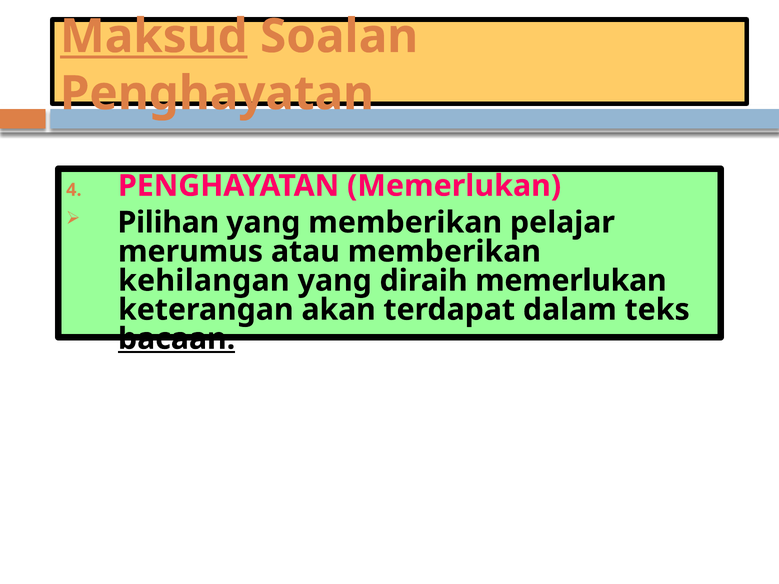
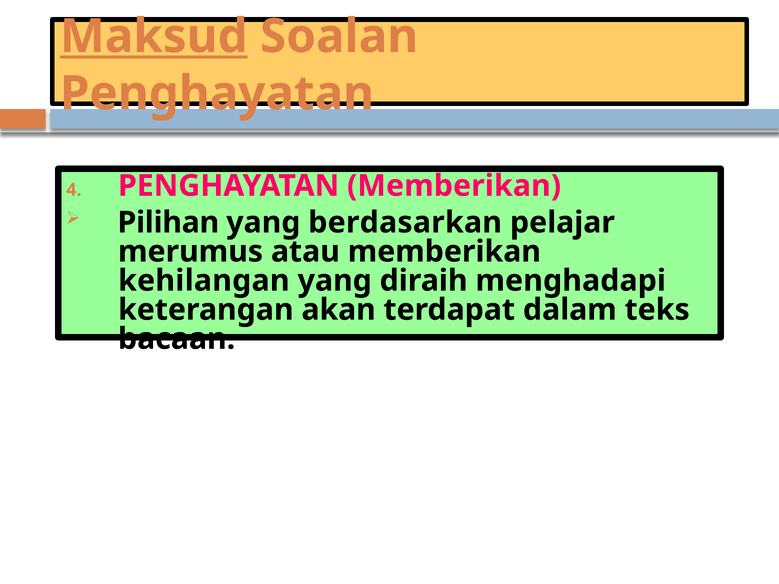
PENGHAYATAN Memerlukan: Memerlukan -> Memberikan
yang memberikan: memberikan -> berdasarkan
diraih memerlukan: memerlukan -> menghadapi
bacaan underline: present -> none
